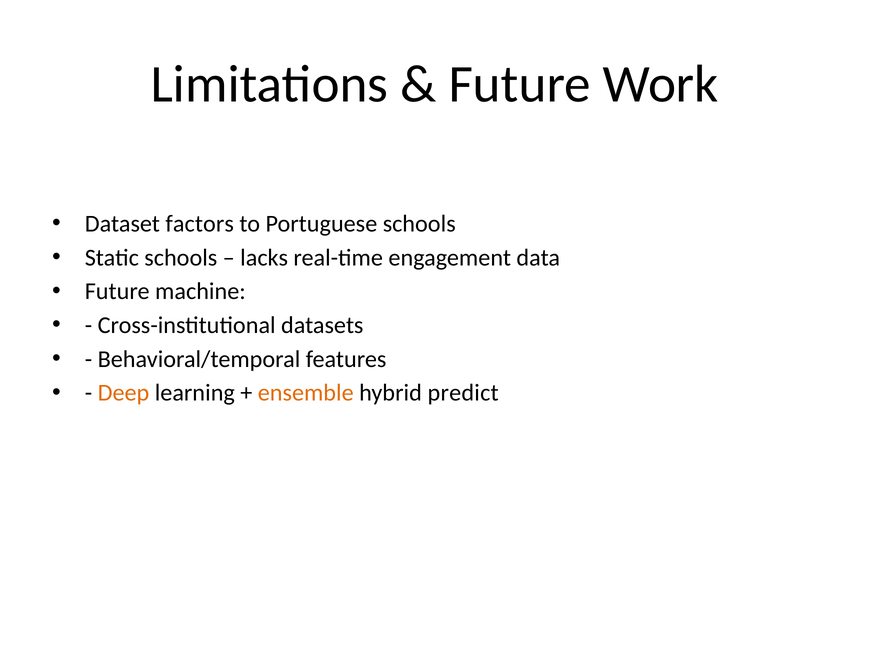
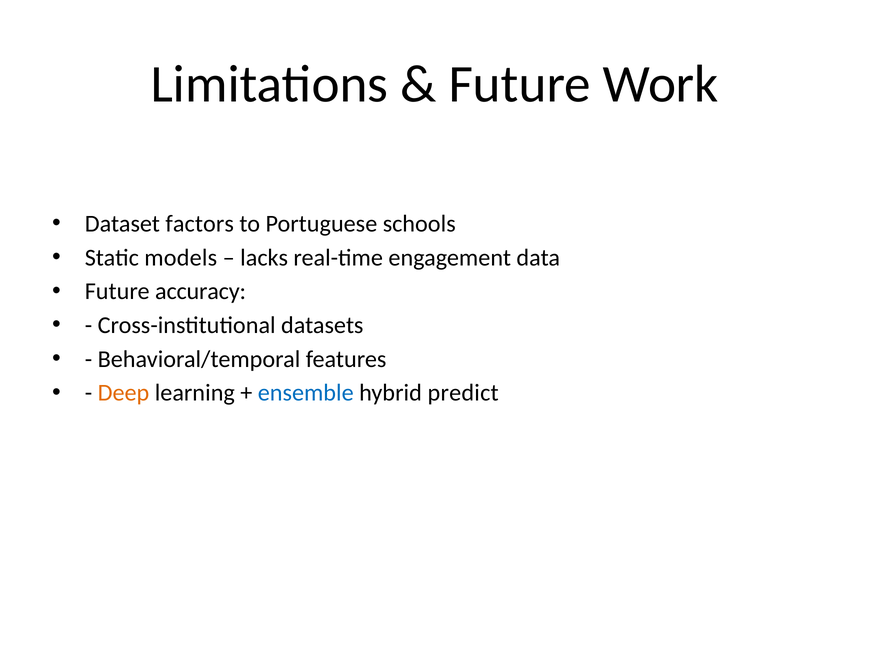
Static schools: schools -> models
machine: machine -> accuracy
ensemble colour: orange -> blue
